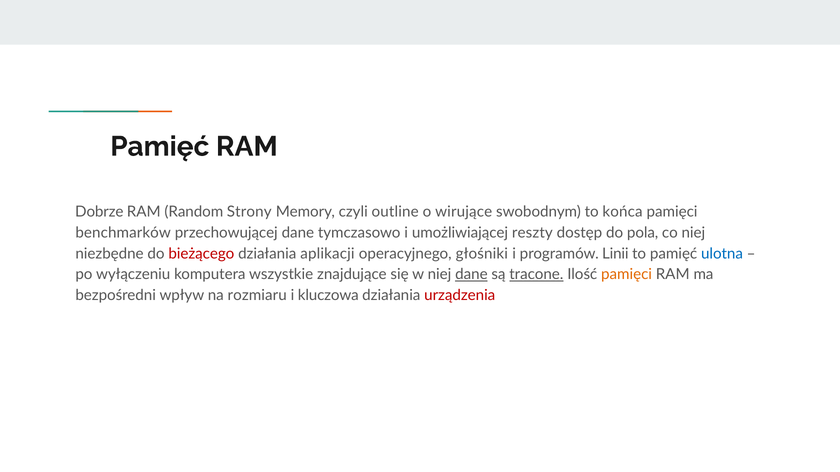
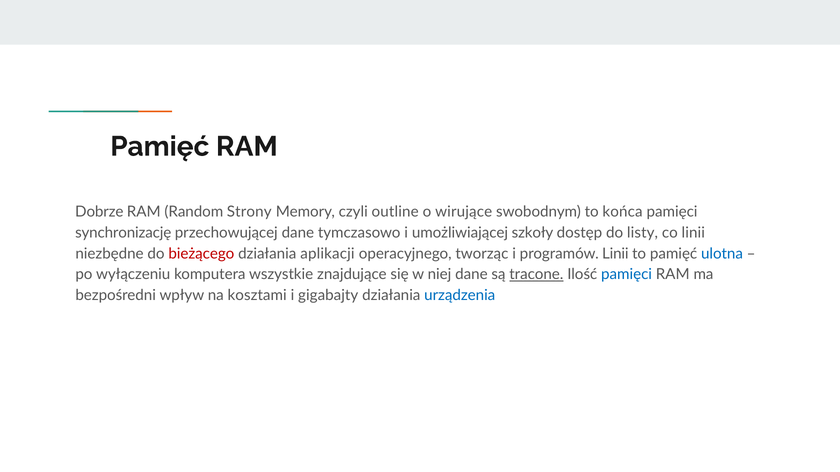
benchmarków: benchmarków -> synchronizację
reszty: reszty -> szkoły
pola: pola -> listy
co niej: niej -> linii
głośniki: głośniki -> tworząc
dane at (471, 275) underline: present -> none
pamięci at (627, 275) colour: orange -> blue
rozmiaru: rozmiaru -> kosztami
kluczowa: kluczowa -> gigabajty
urządzenia colour: red -> blue
